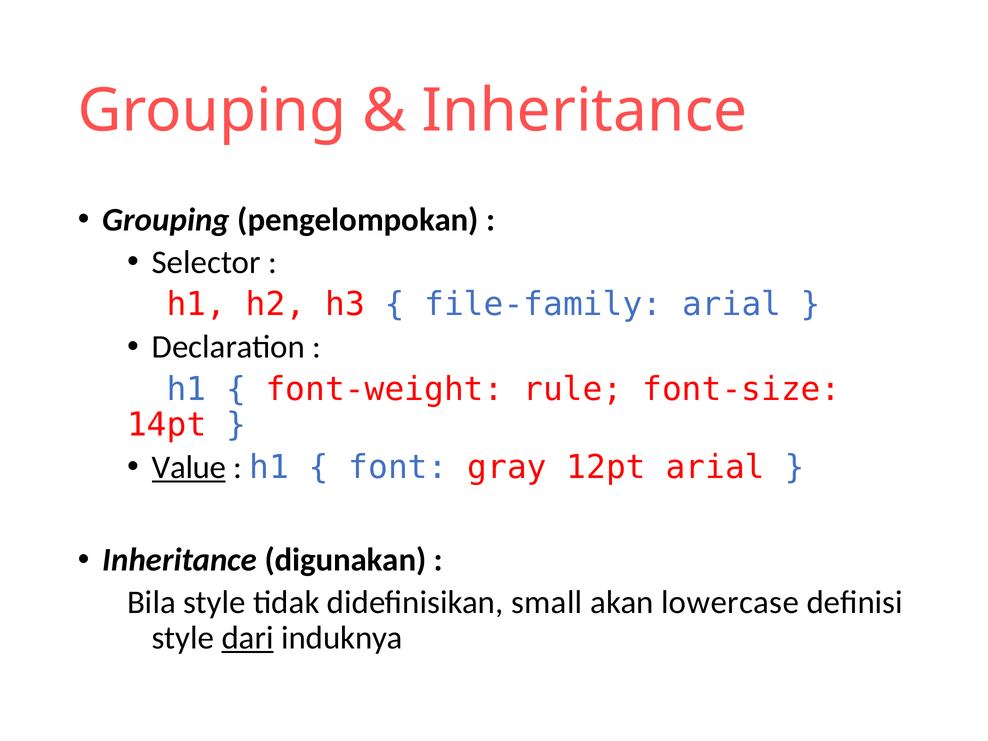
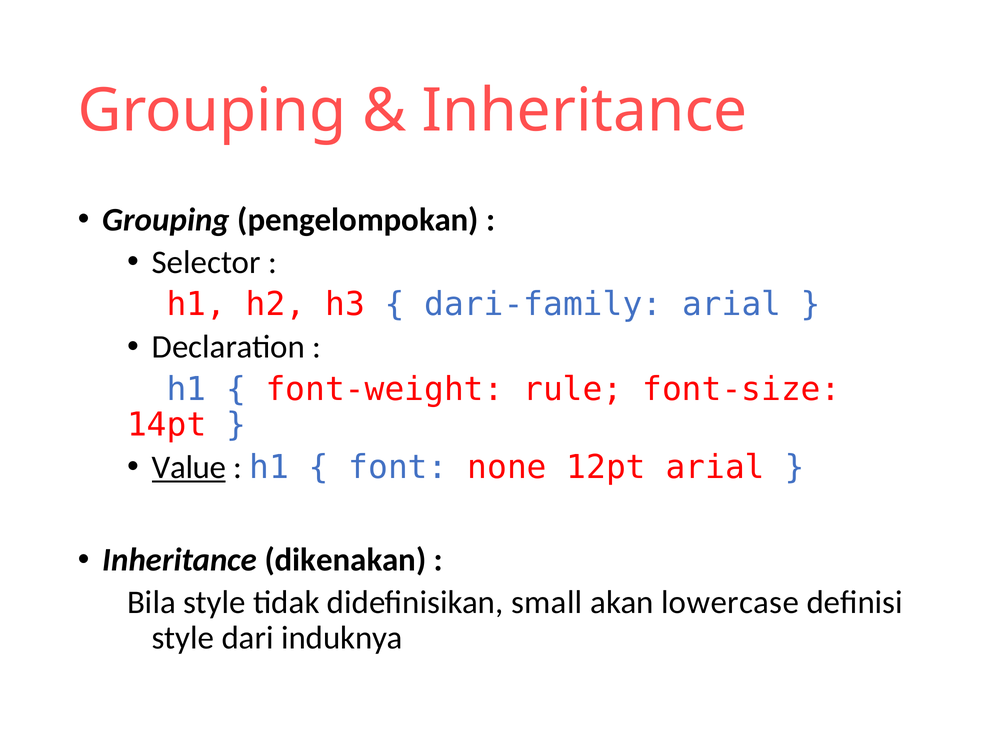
file-family: file-family -> dari-family
gray: gray -> none
digunakan: digunakan -> dikenakan
dari underline: present -> none
